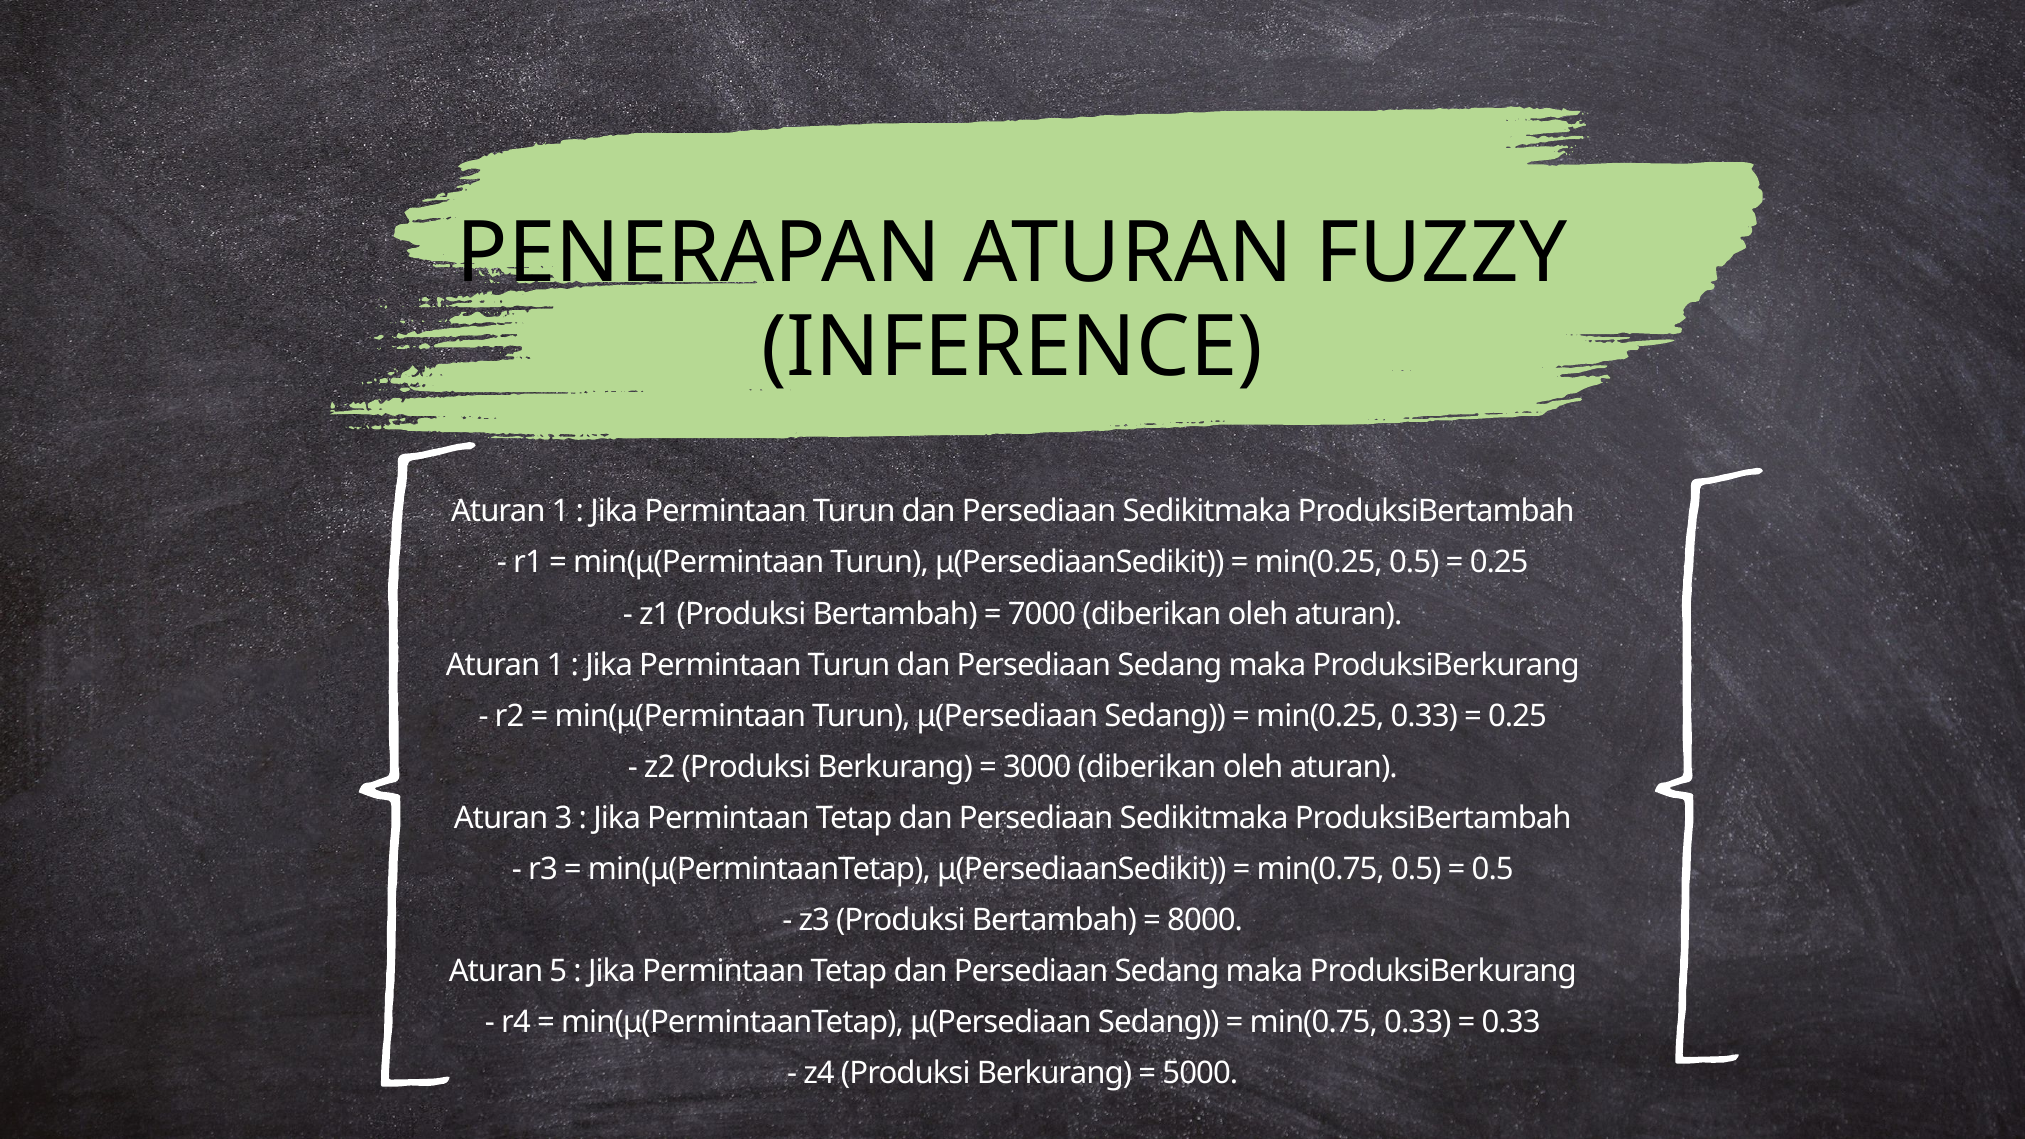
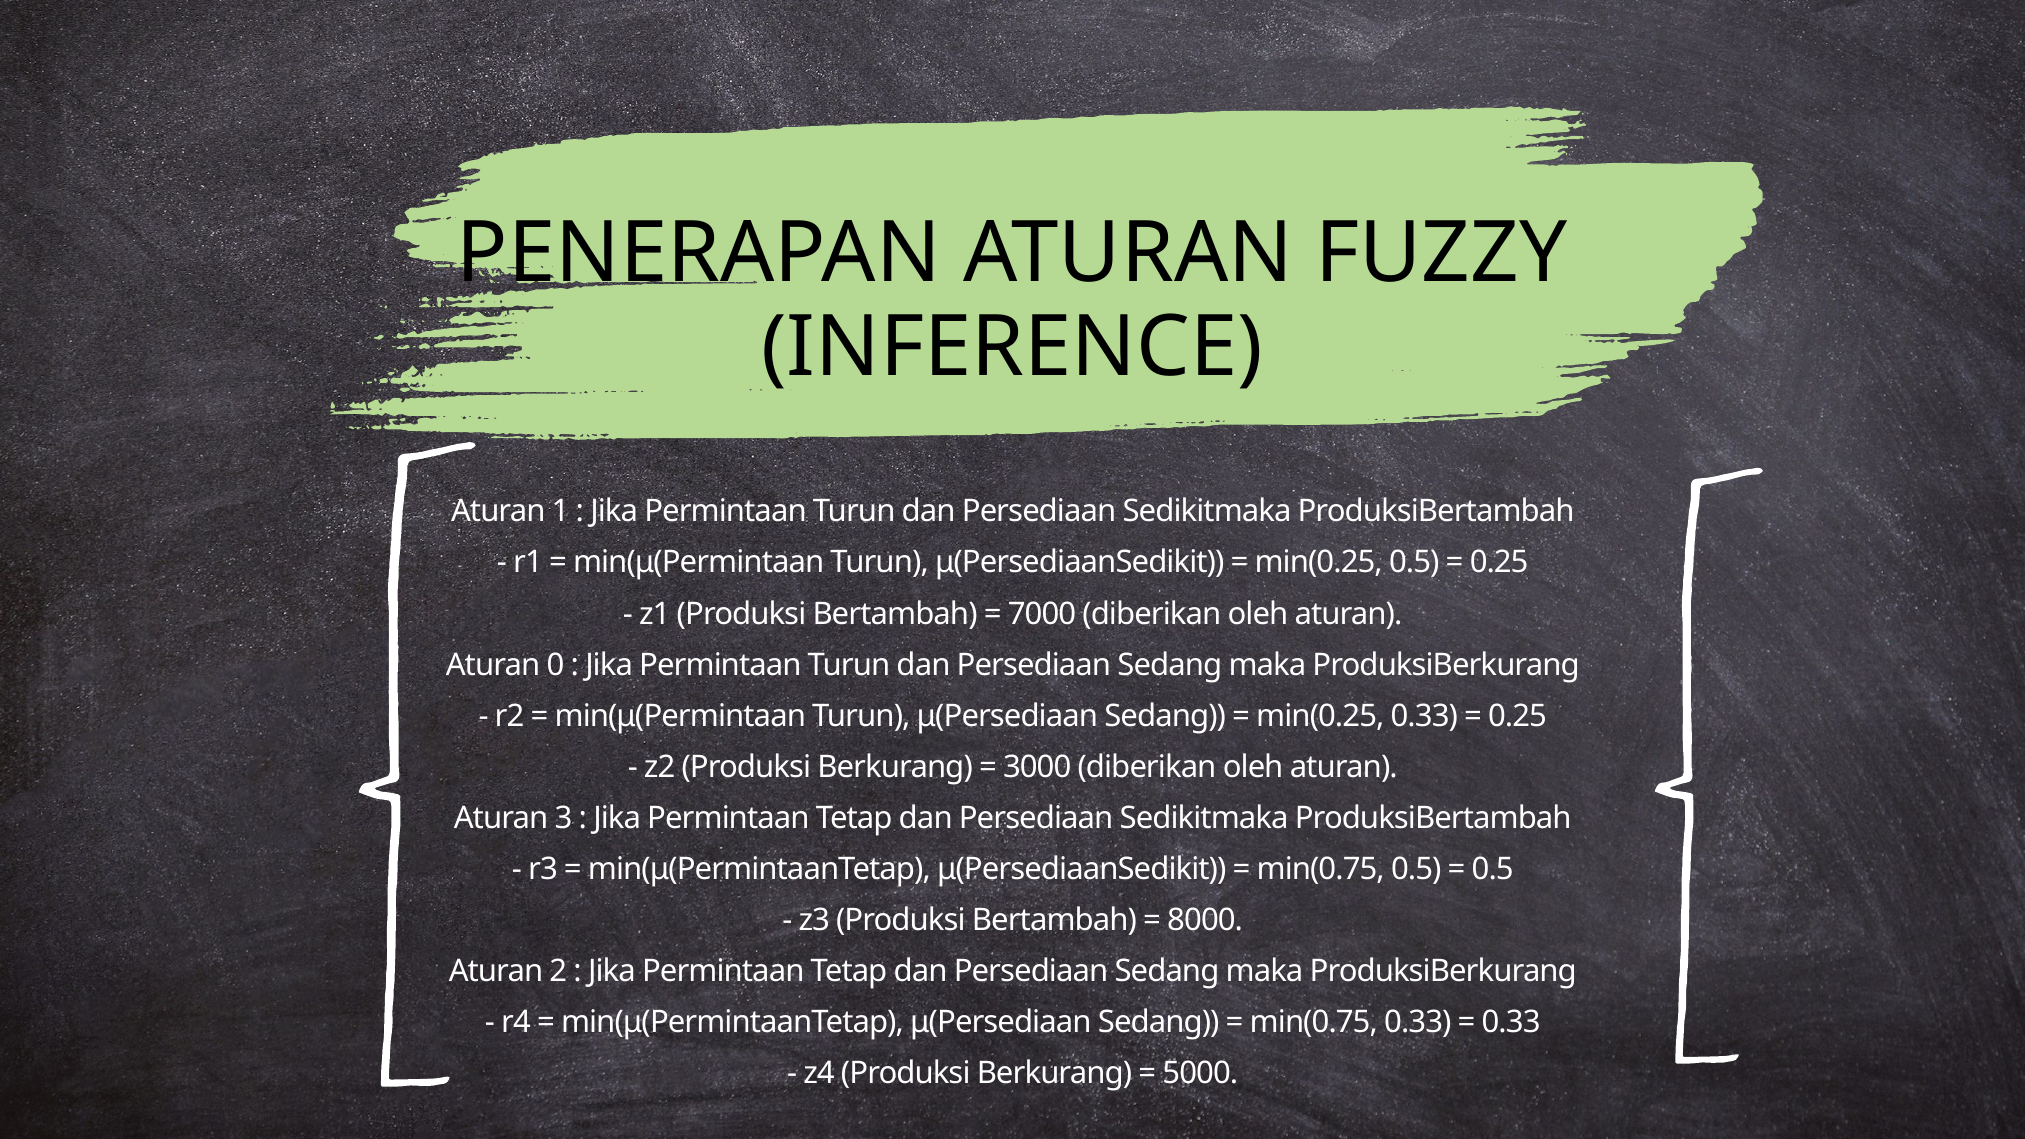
1 at (555, 665): 1 -> 0
5: 5 -> 2
